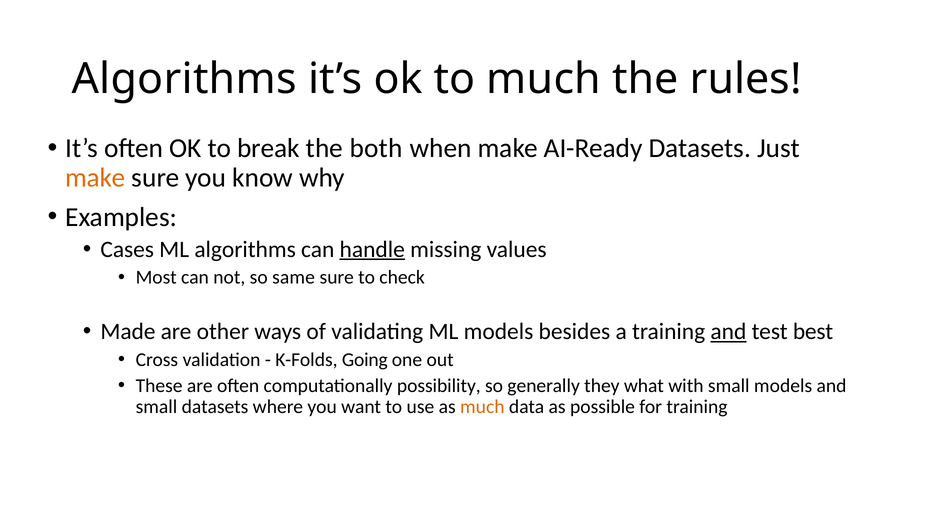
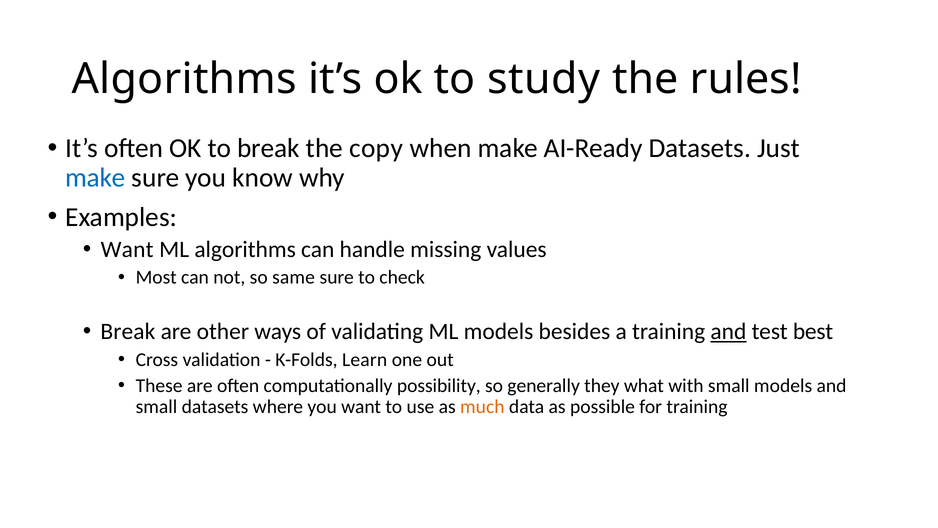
to much: much -> study
both: both -> copy
make at (95, 178) colour: orange -> blue
Cases at (127, 249): Cases -> Want
handle underline: present -> none
Made at (128, 331): Made -> Break
Going: Going -> Learn
